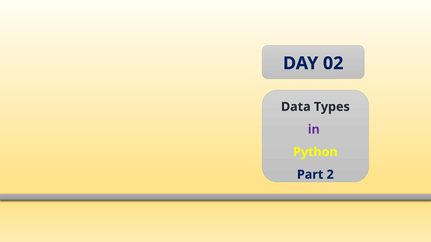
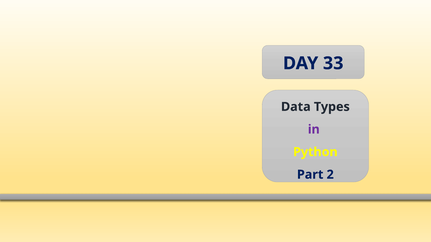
02: 02 -> 33
